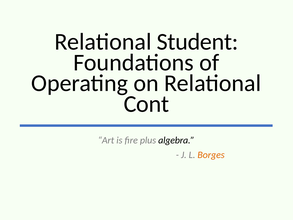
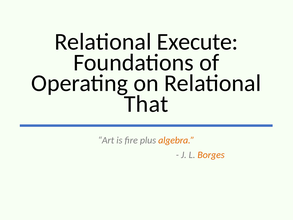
Student: Student -> Execute
Cont: Cont -> That
algebra colour: black -> orange
